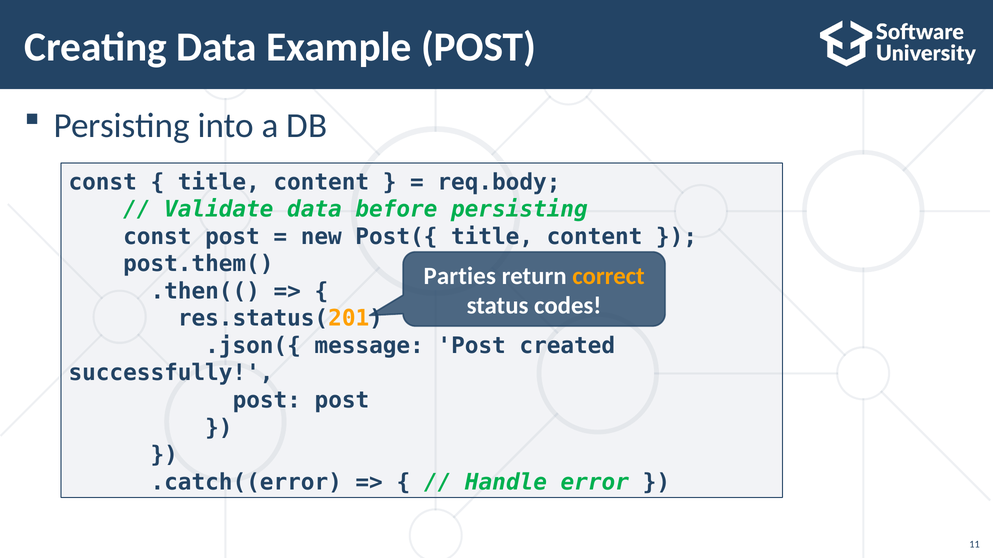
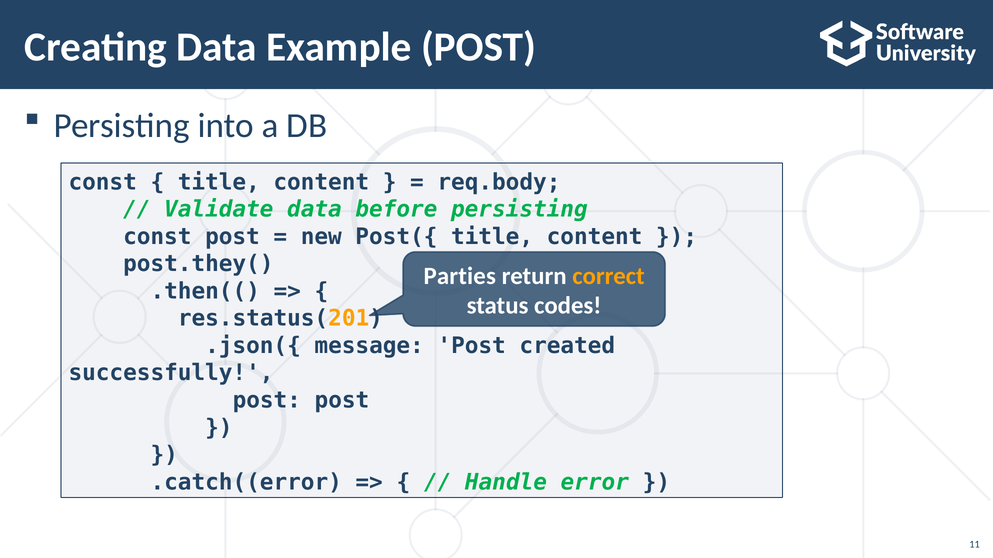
post.them(: post.them( -> post.they(
